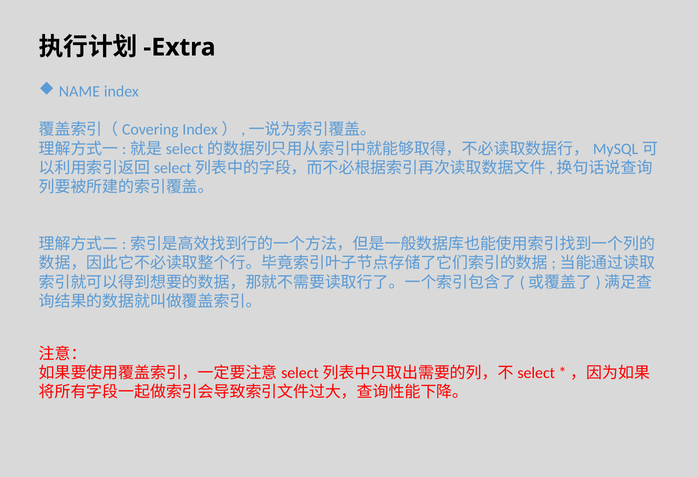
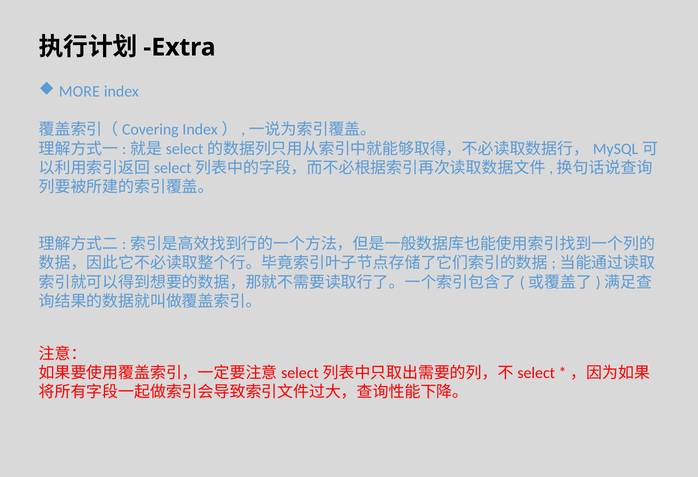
NAME: NAME -> MORE
